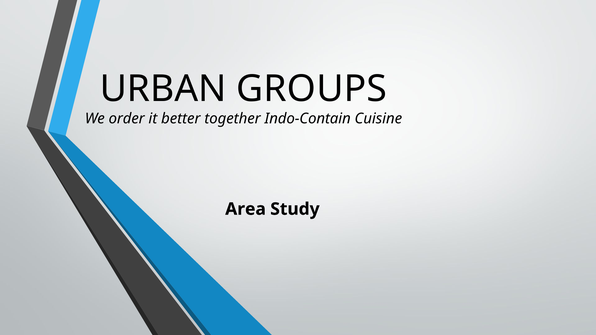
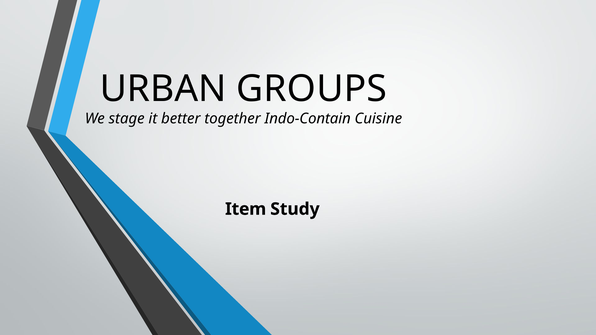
order: order -> stage
Area: Area -> Item
